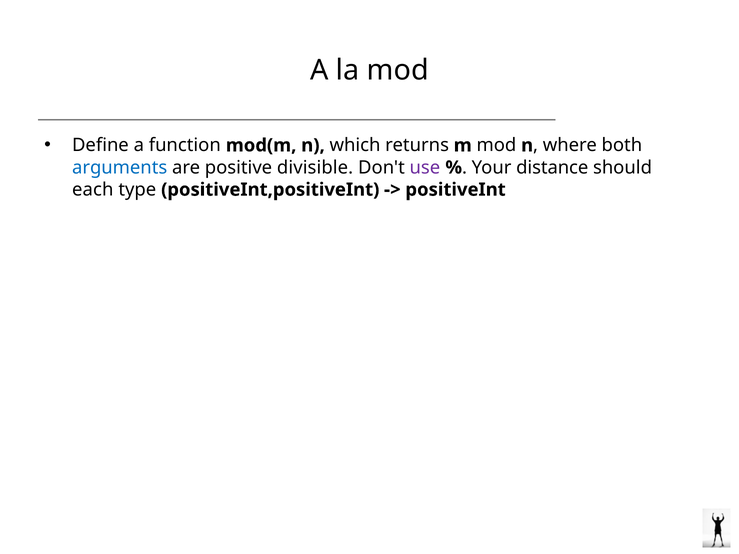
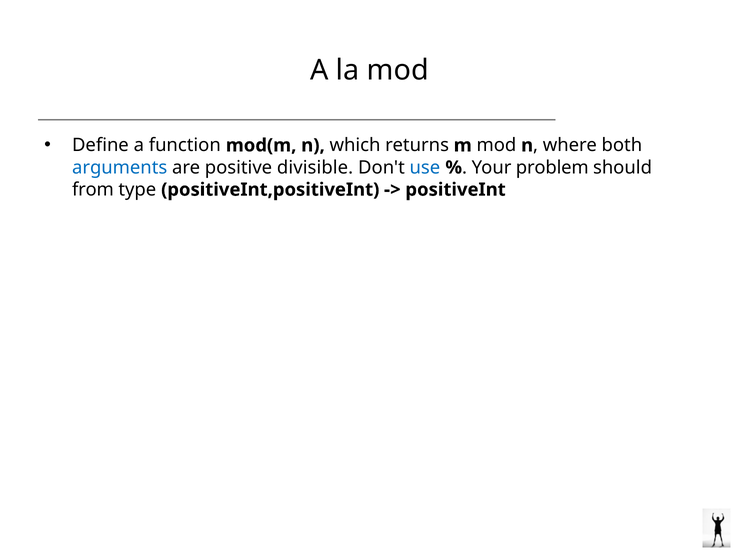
use colour: purple -> blue
distance: distance -> problem
each: each -> from
